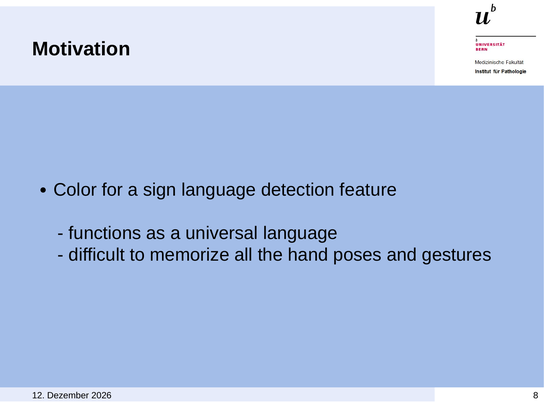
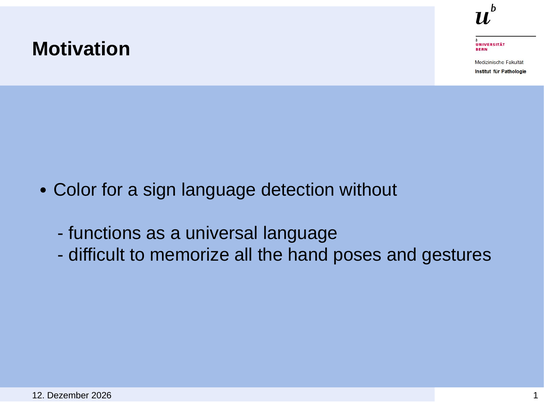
feature: feature -> without
8: 8 -> 1
